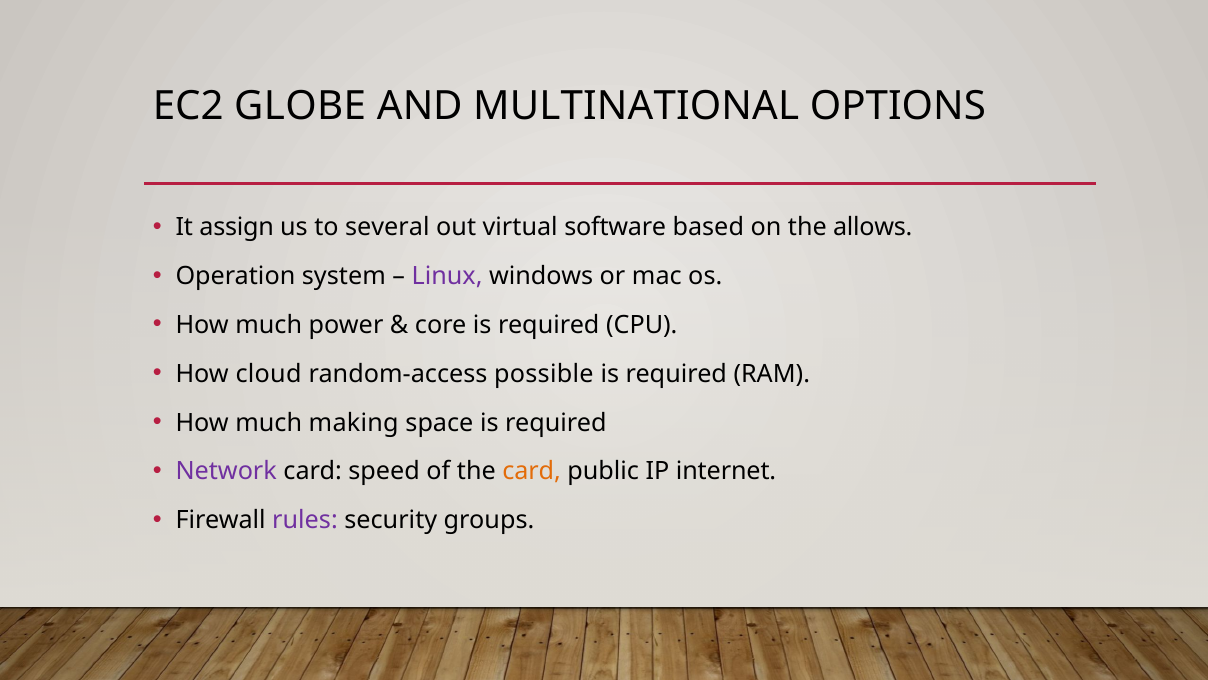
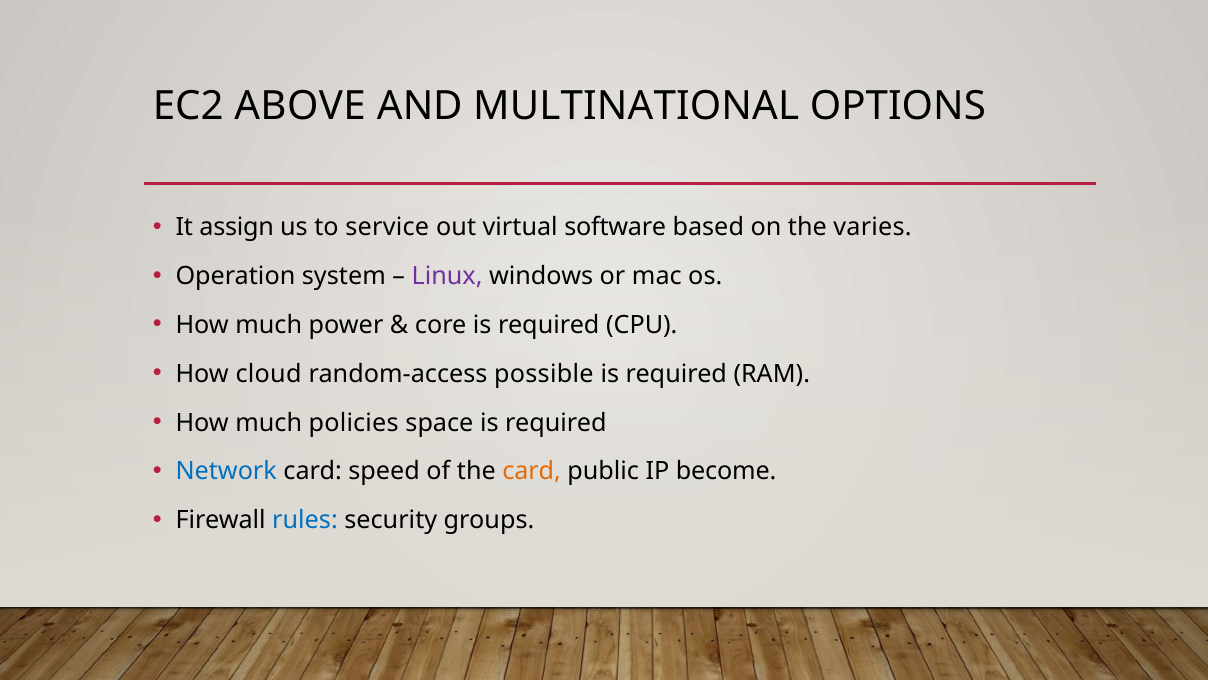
GLOBE: GLOBE -> ABOVE
several: several -> service
allows: allows -> varies
making: making -> policies
Network colour: purple -> blue
internet: internet -> become
rules colour: purple -> blue
